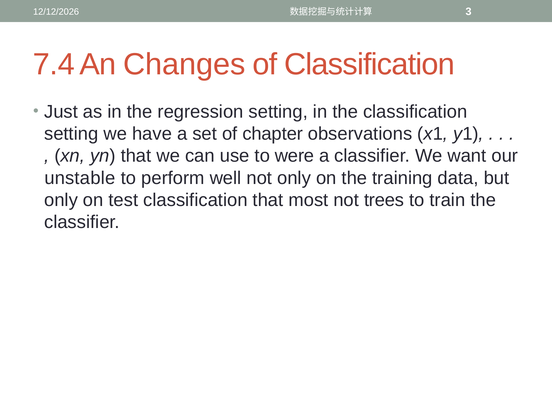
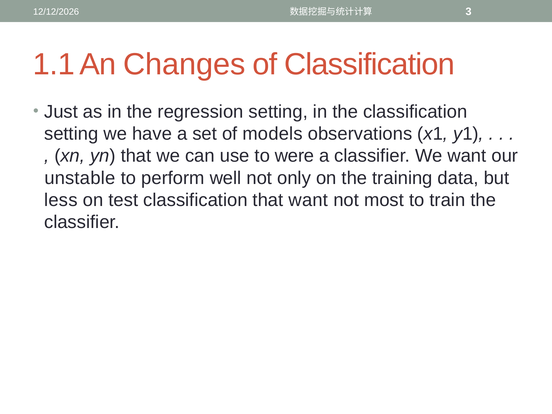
7.4: 7.4 -> 1.1
chapter: chapter -> models
only at (61, 200): only -> less
that most: most -> want
trees: trees -> most
